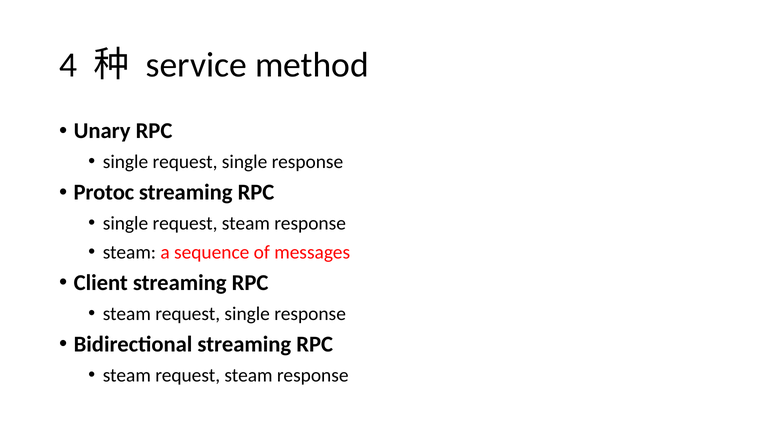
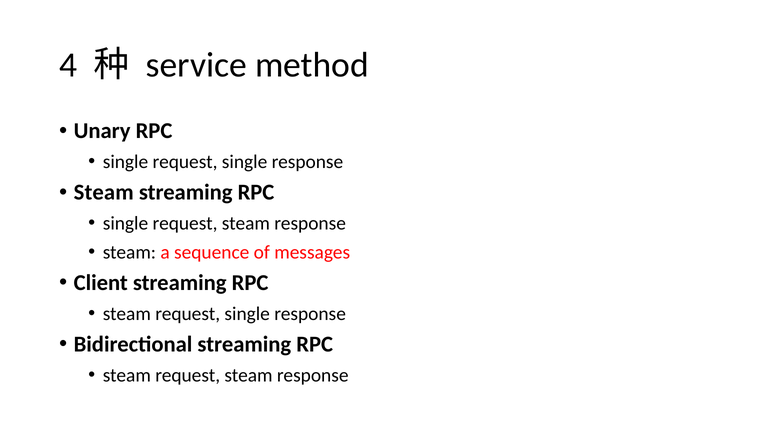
Protoc at (104, 193): Protoc -> Steam
